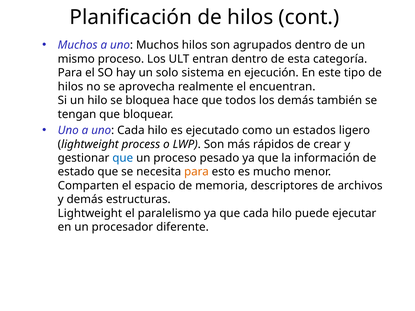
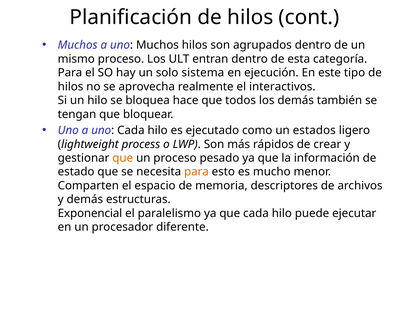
encuentran: encuentran -> interactivos
que at (123, 158) colour: blue -> orange
Lightweight at (90, 214): Lightweight -> Exponencial
